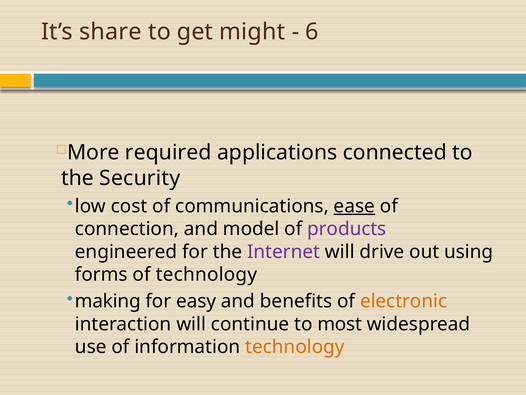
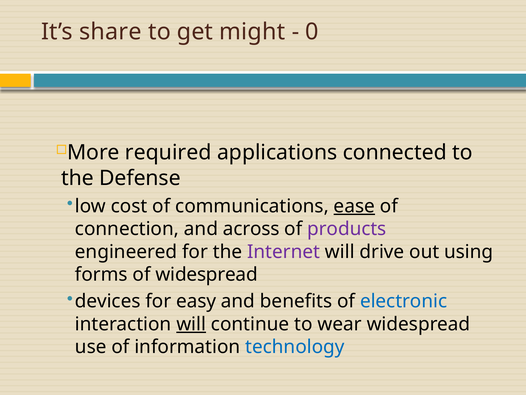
6: 6 -> 0
Security: Security -> Defense
model: model -> across
of technology: technology -> widespread
making: making -> devices
electronic colour: orange -> blue
will at (191, 324) underline: none -> present
most: most -> wear
technology at (295, 347) colour: orange -> blue
